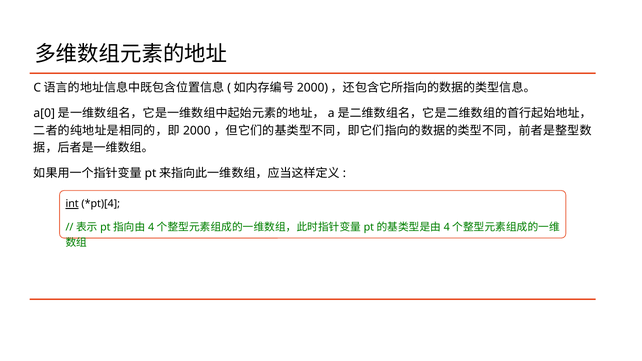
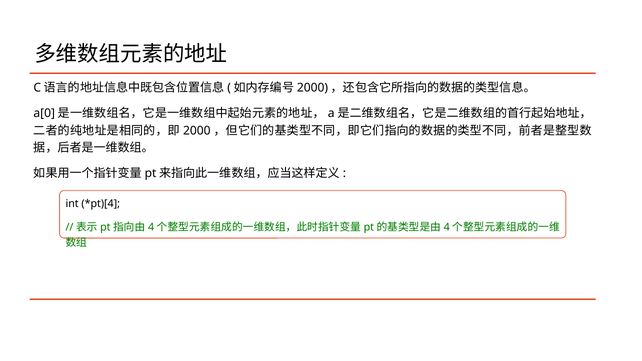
int underline: present -> none
